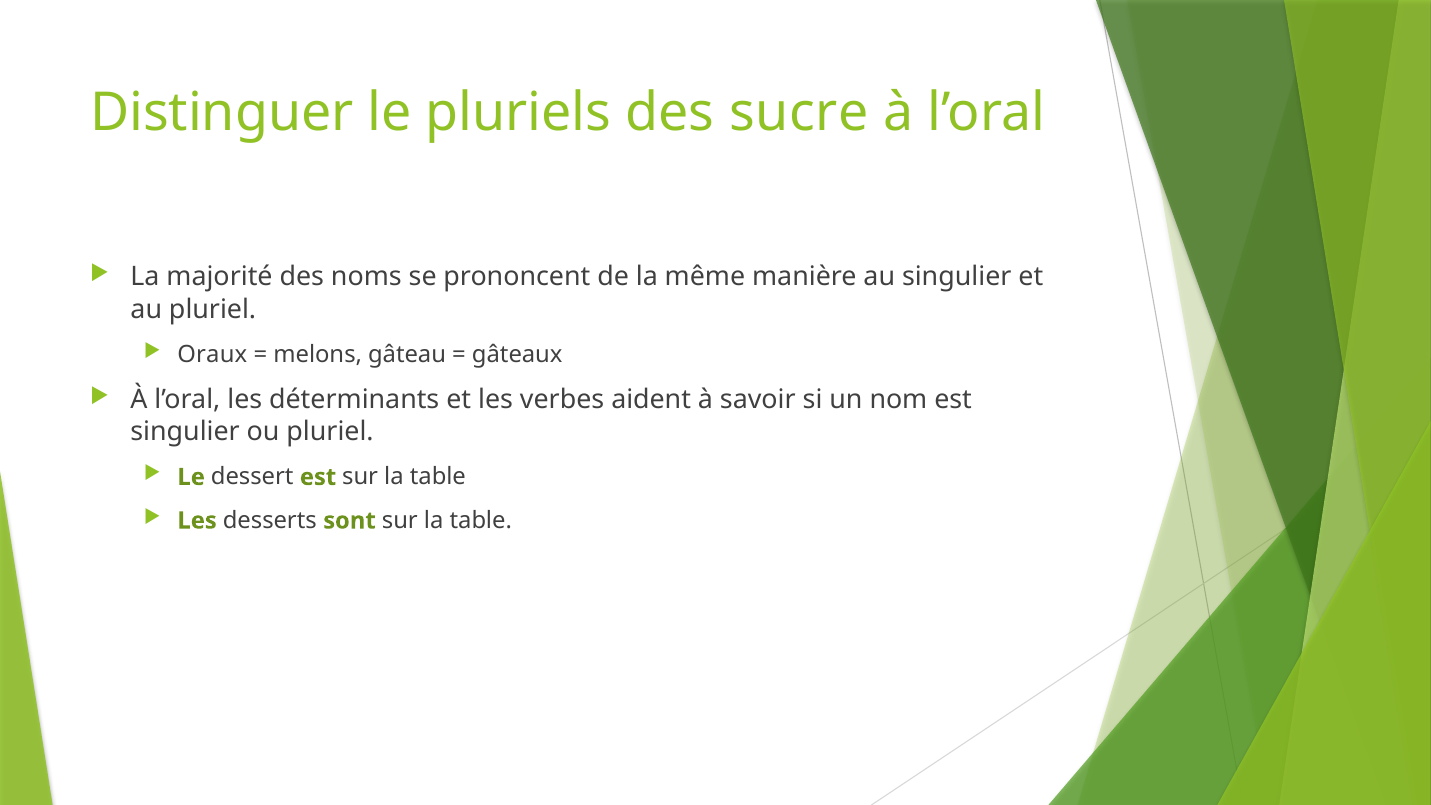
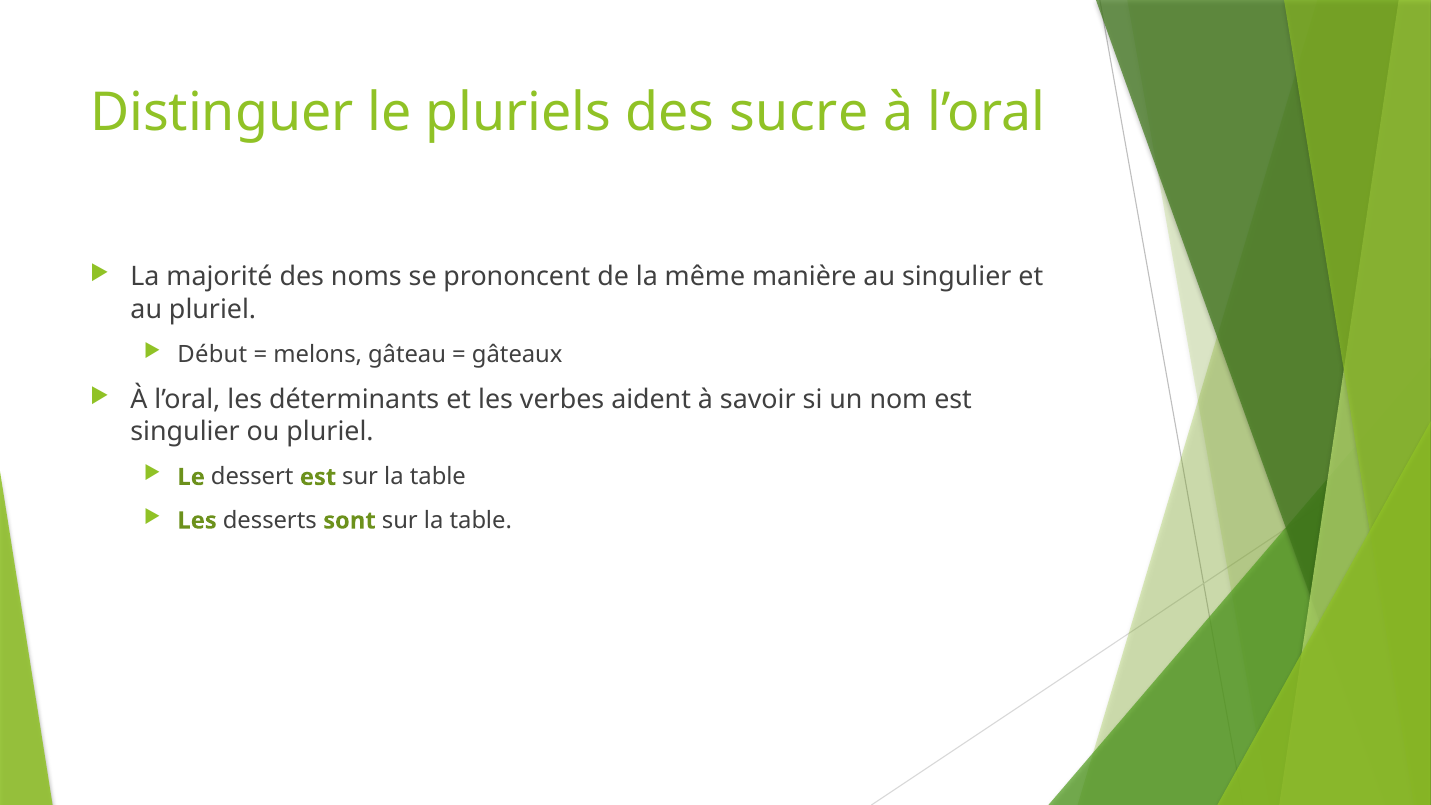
Oraux: Oraux -> Début
